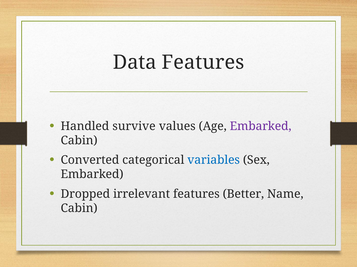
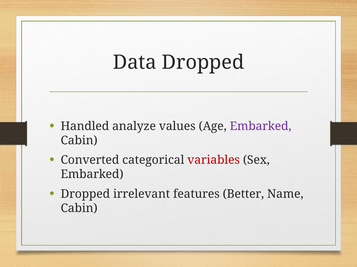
Data Features: Features -> Dropped
survive: survive -> analyze
variables colour: blue -> red
